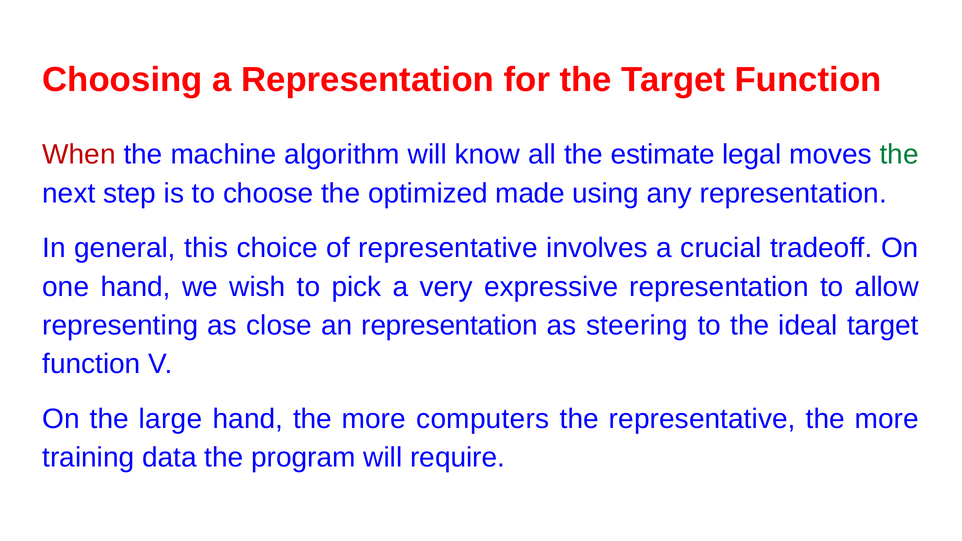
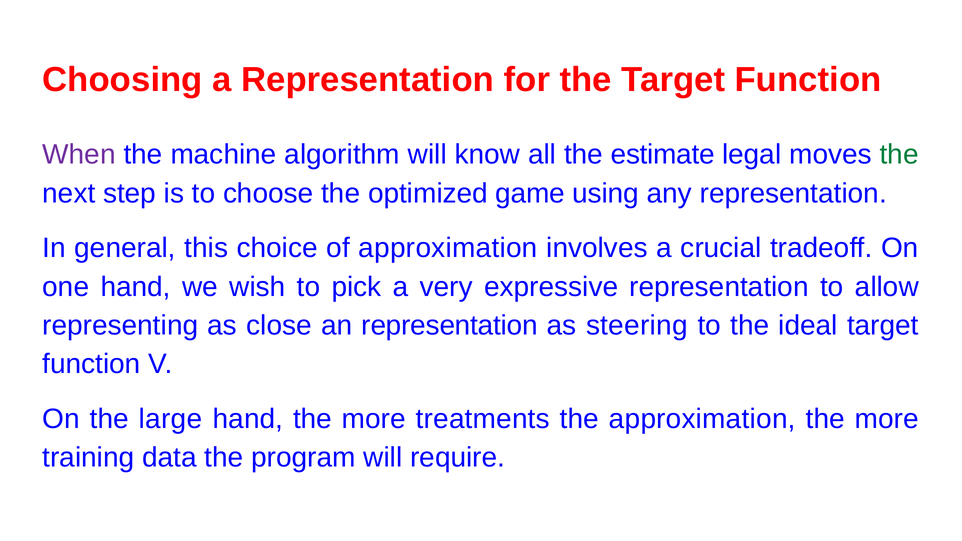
When colour: red -> purple
made: made -> game
of representative: representative -> approximation
computers: computers -> treatments
the representative: representative -> approximation
